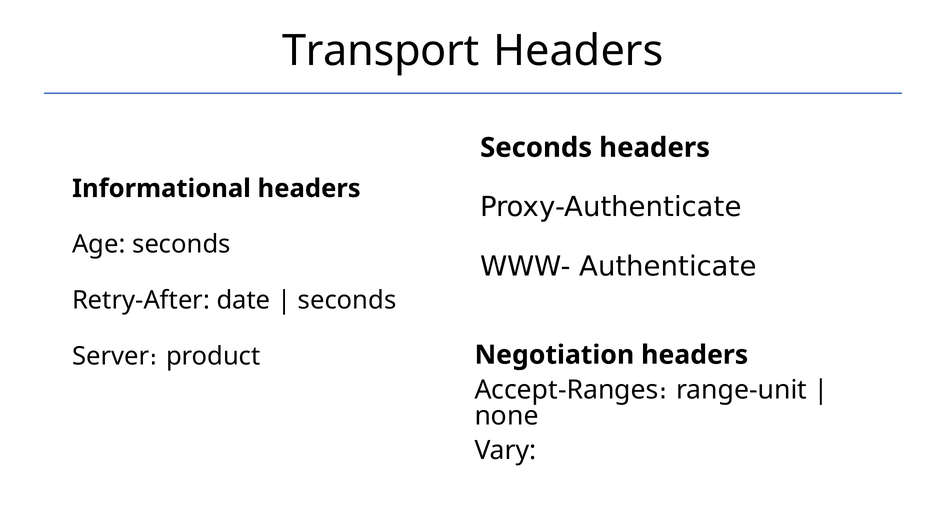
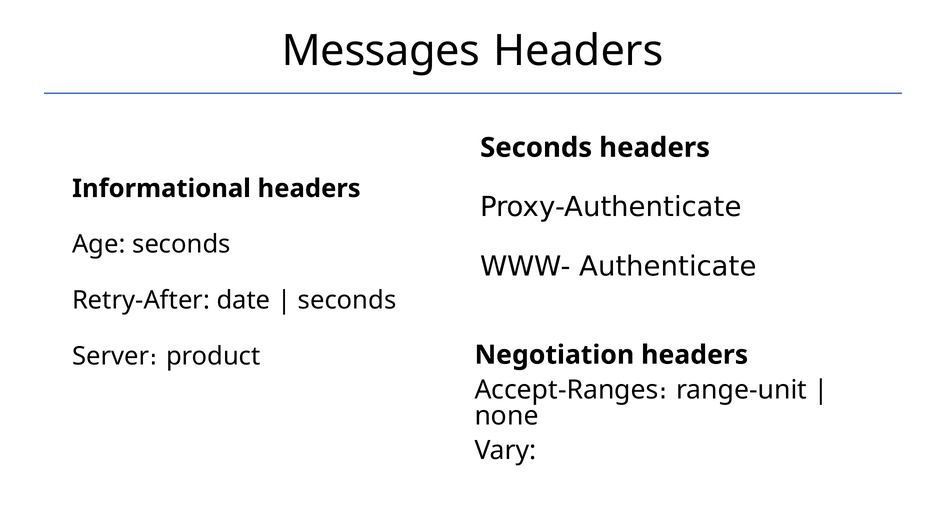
Transport: Transport -> Messages
